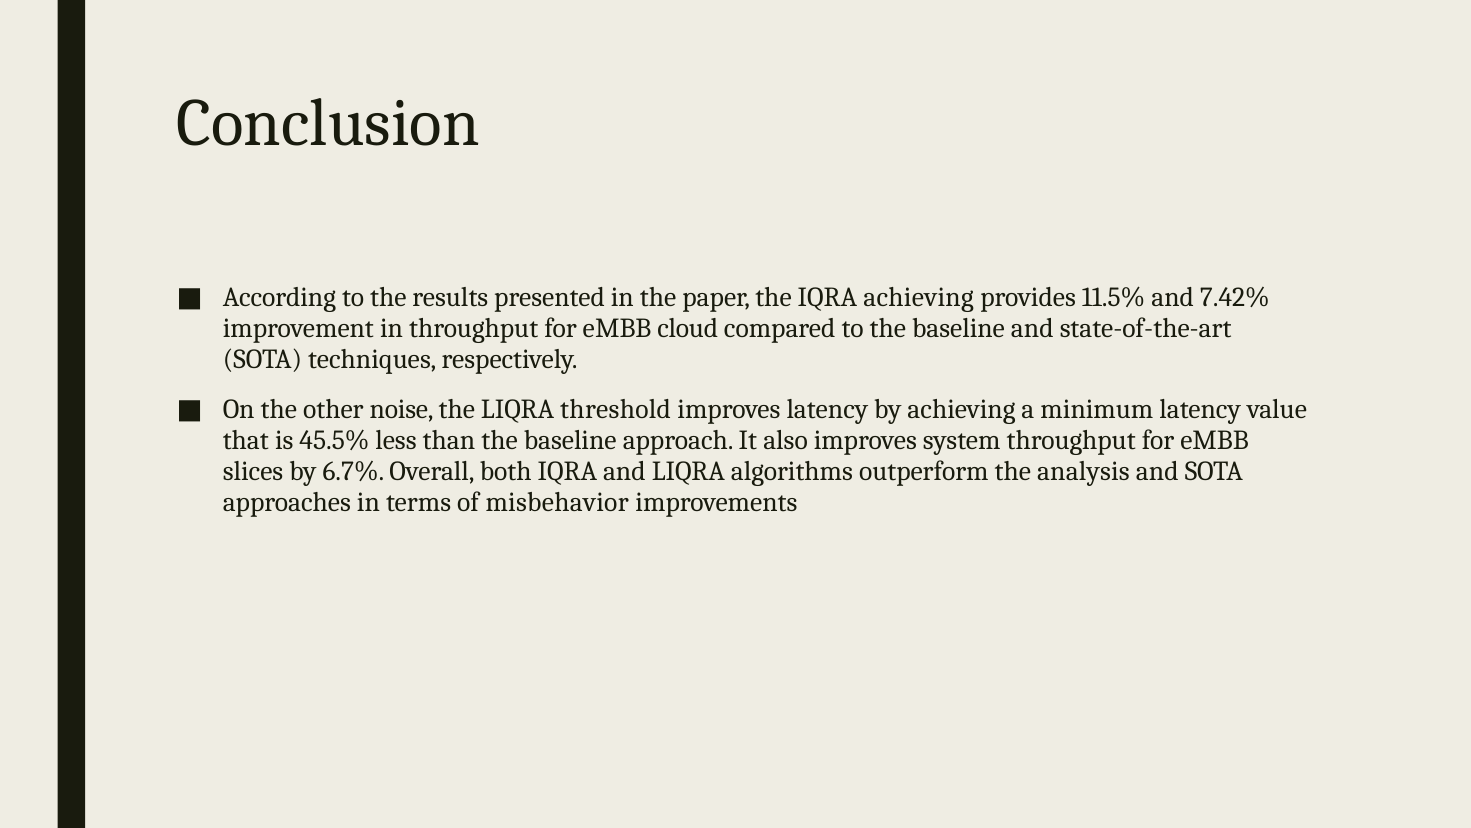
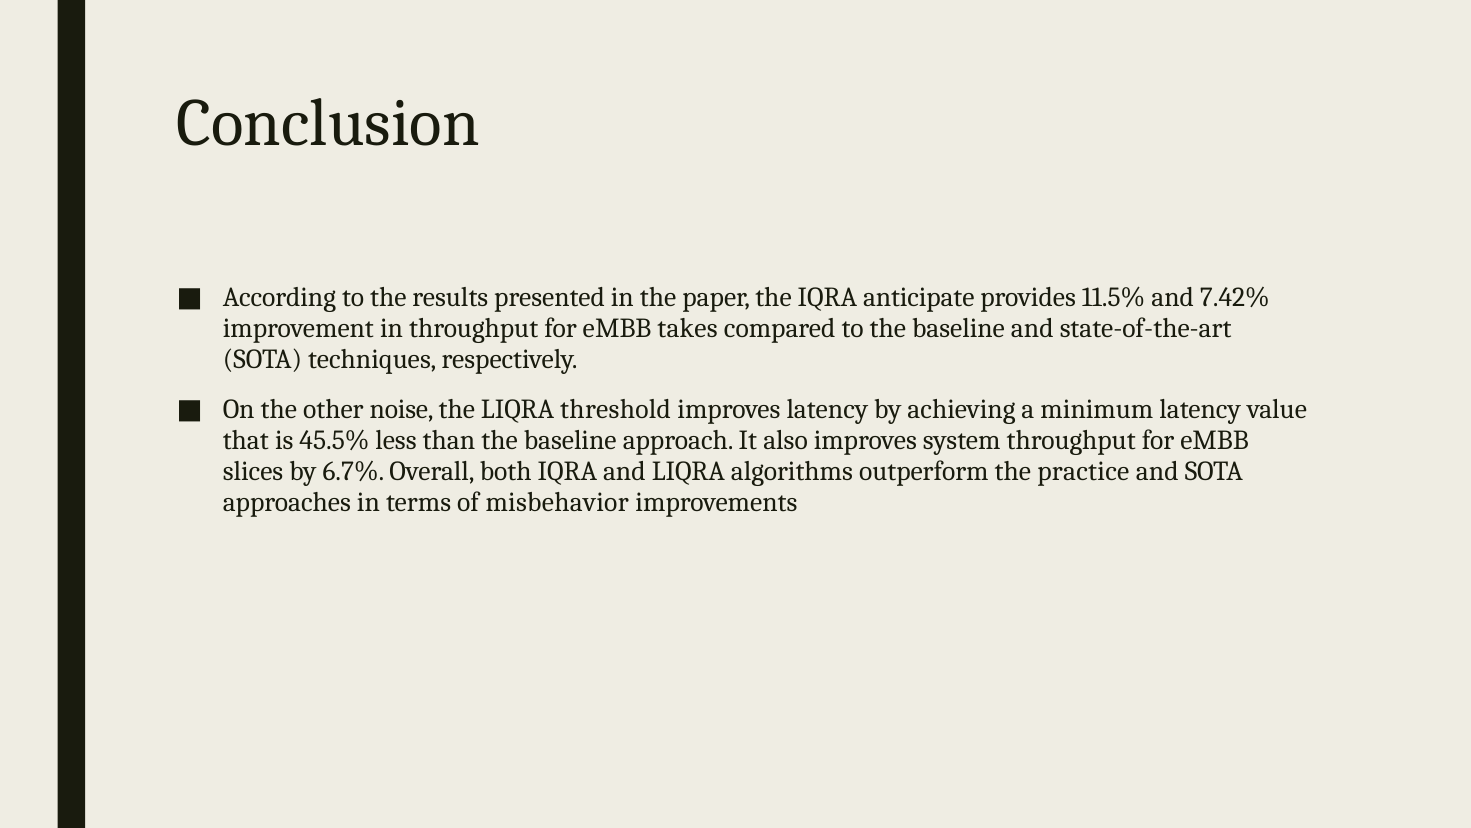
IQRA achieving: achieving -> anticipate
cloud: cloud -> takes
analysis: analysis -> practice
